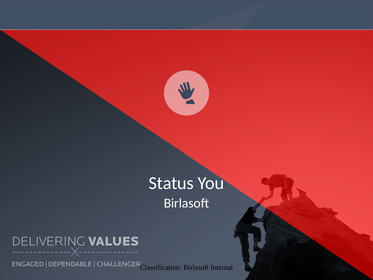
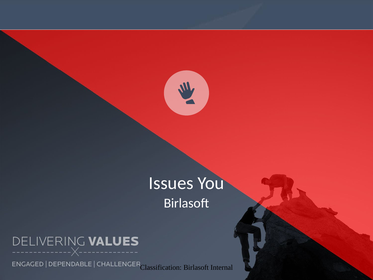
Status: Status -> Issues
